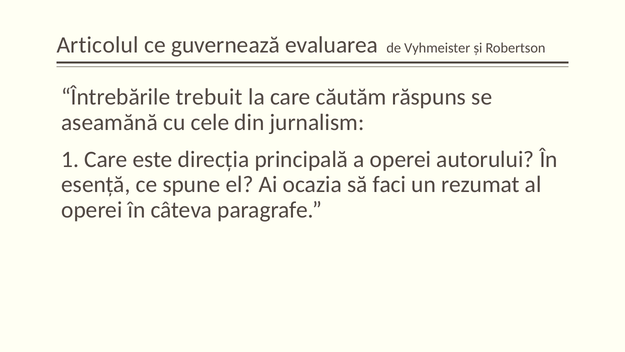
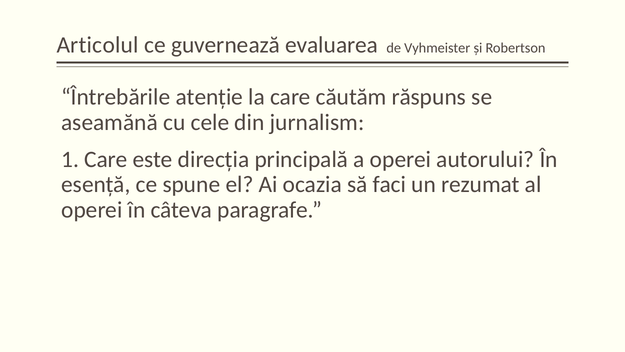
trebuit: trebuit -> atenție
